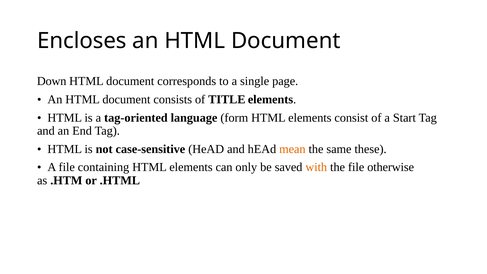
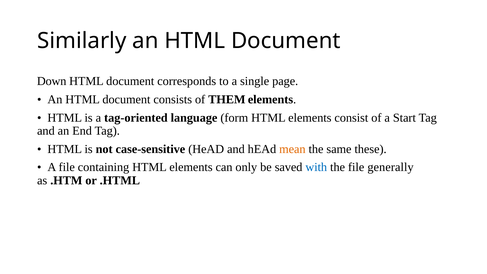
Encloses: Encloses -> Similarly
TITLE: TITLE -> THEM
with colour: orange -> blue
otherwise: otherwise -> generally
